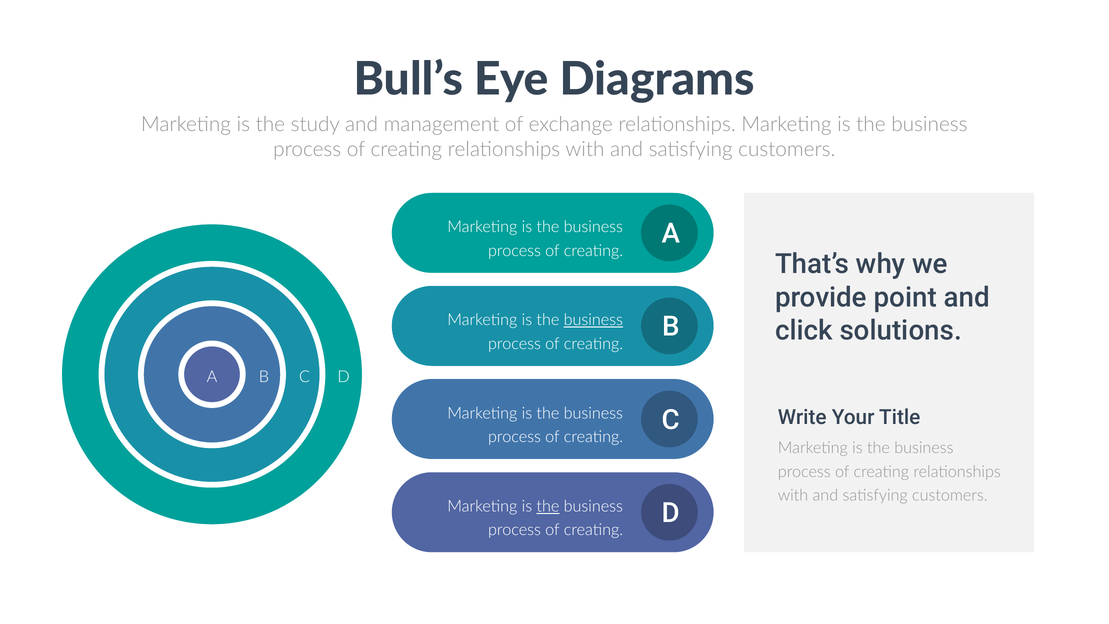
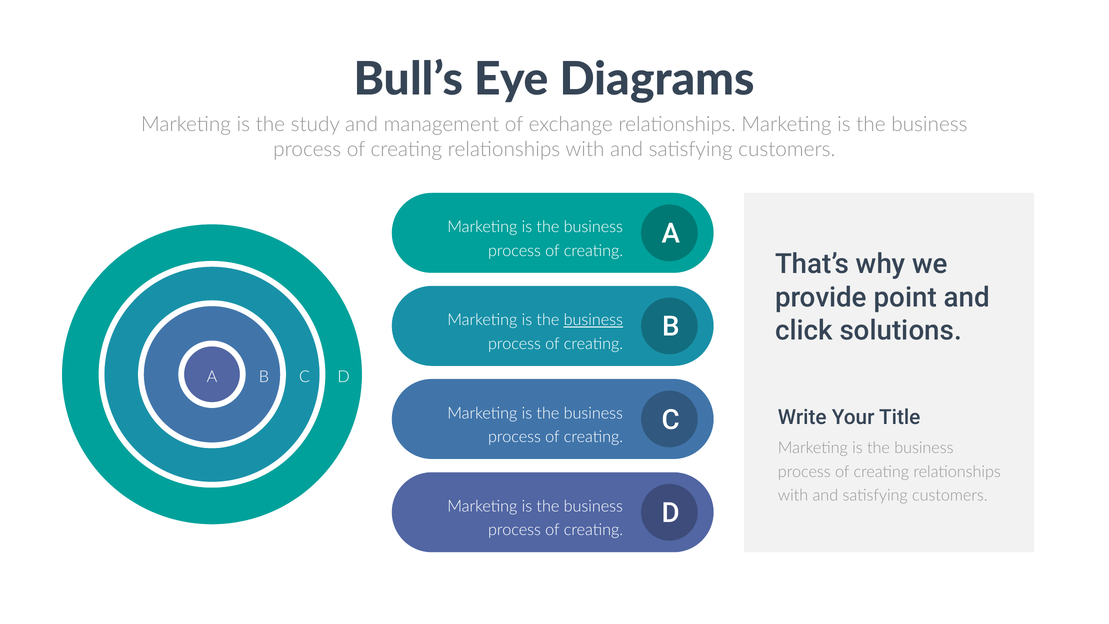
the at (548, 506) underline: present -> none
